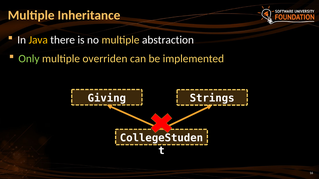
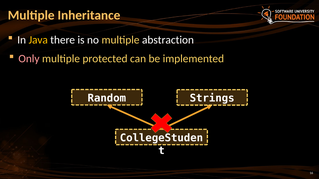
Only colour: light green -> pink
overriden: overriden -> protected
Giving: Giving -> Random
